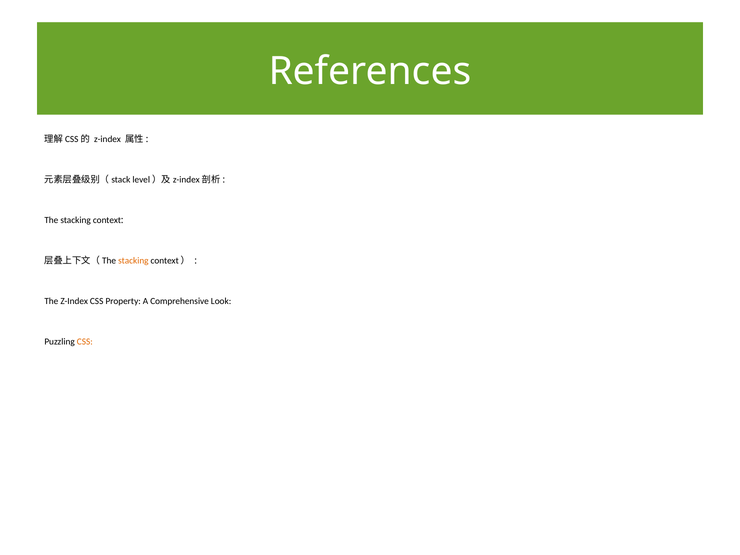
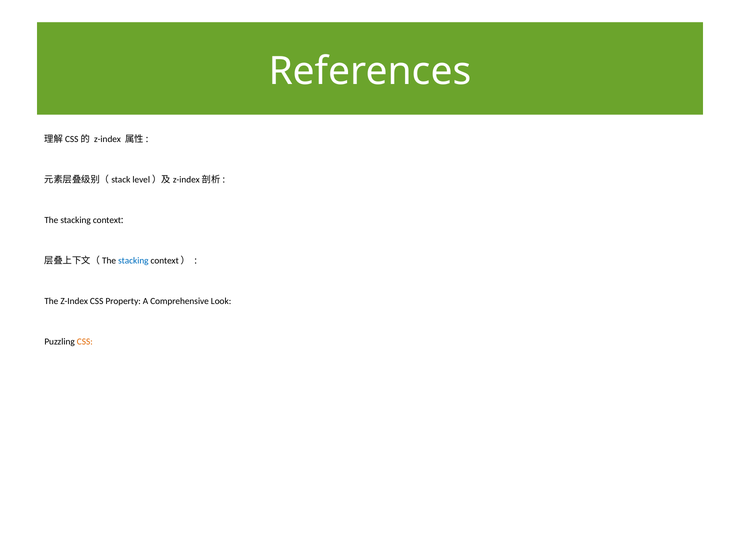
stacking at (133, 261) colour: orange -> blue
